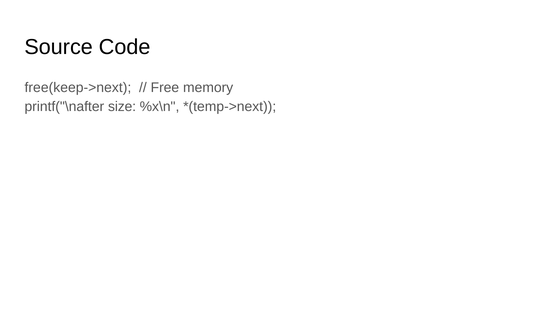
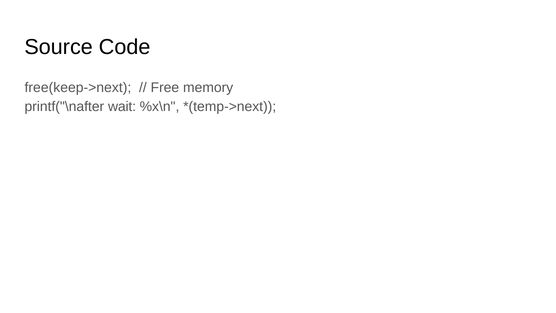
size: size -> wait
